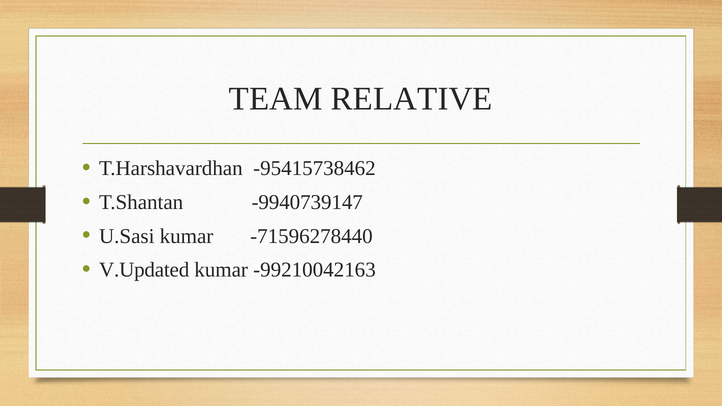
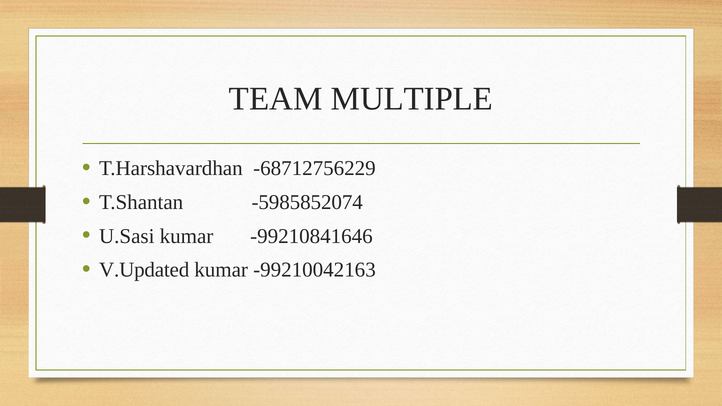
RELATIVE: RELATIVE -> MULTIPLE
-95415738462: -95415738462 -> -68712756229
-9940739147: -9940739147 -> -5985852074
-71596278440: -71596278440 -> -99210841646
